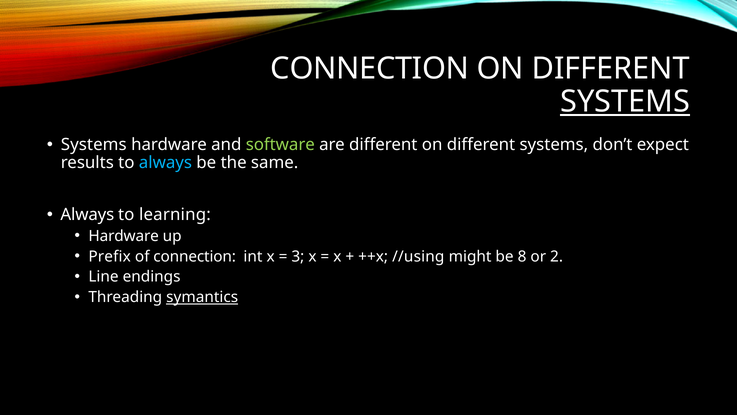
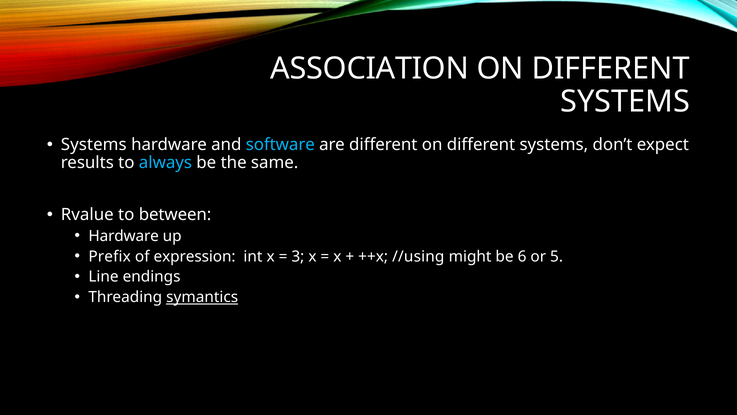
CONNECTION at (370, 68): CONNECTION -> ASSOCIATION
SYSTEMS at (625, 102) underline: present -> none
software colour: light green -> light blue
Always at (87, 214): Always -> Rvalue
learning: learning -> between
of connection: connection -> expression
8: 8 -> 6
2: 2 -> 5
